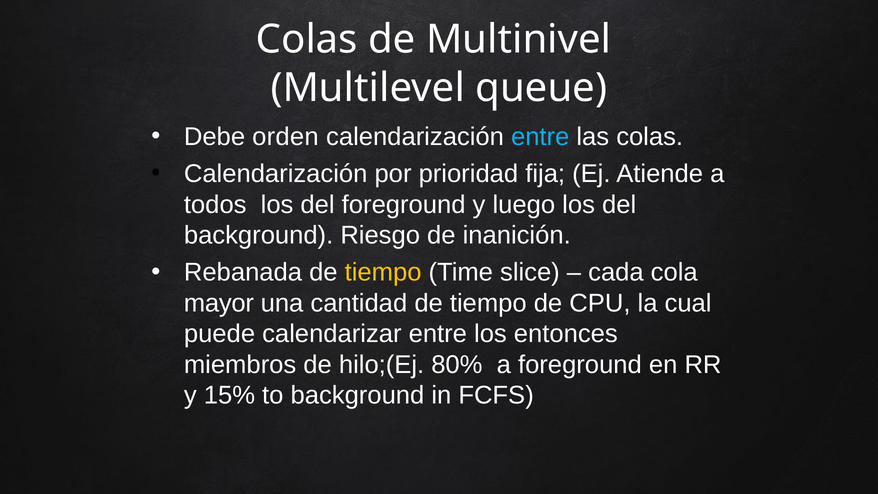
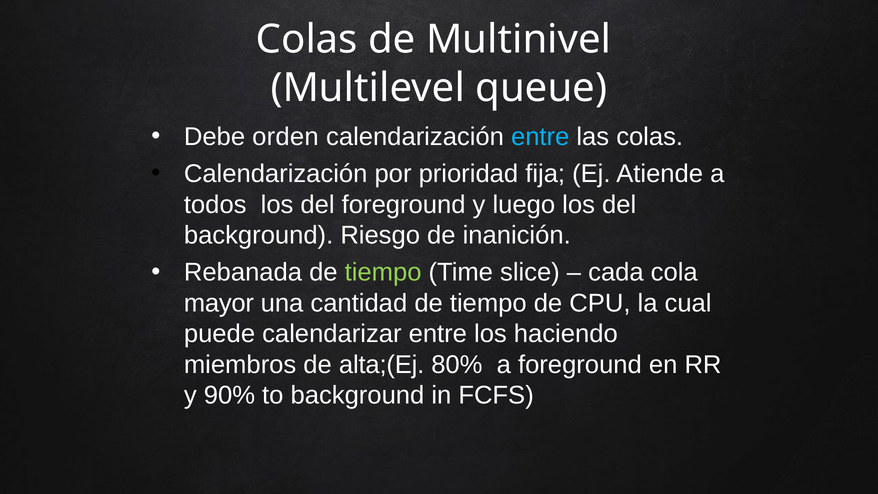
tiempo at (383, 272) colour: yellow -> light green
entonces: entonces -> haciendo
hilo;(Ej: hilo;(Ej -> alta;(Ej
15%: 15% -> 90%
